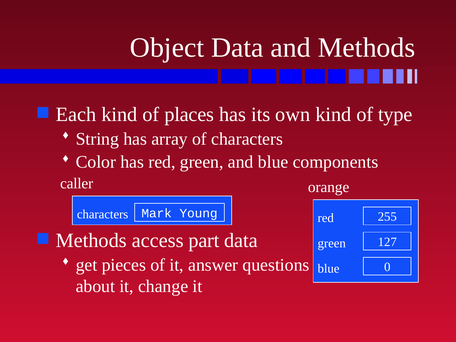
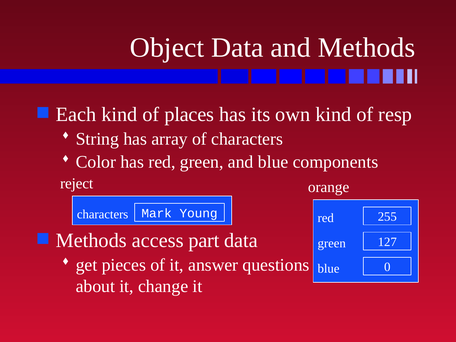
type: type -> resp
caller: caller -> reject
